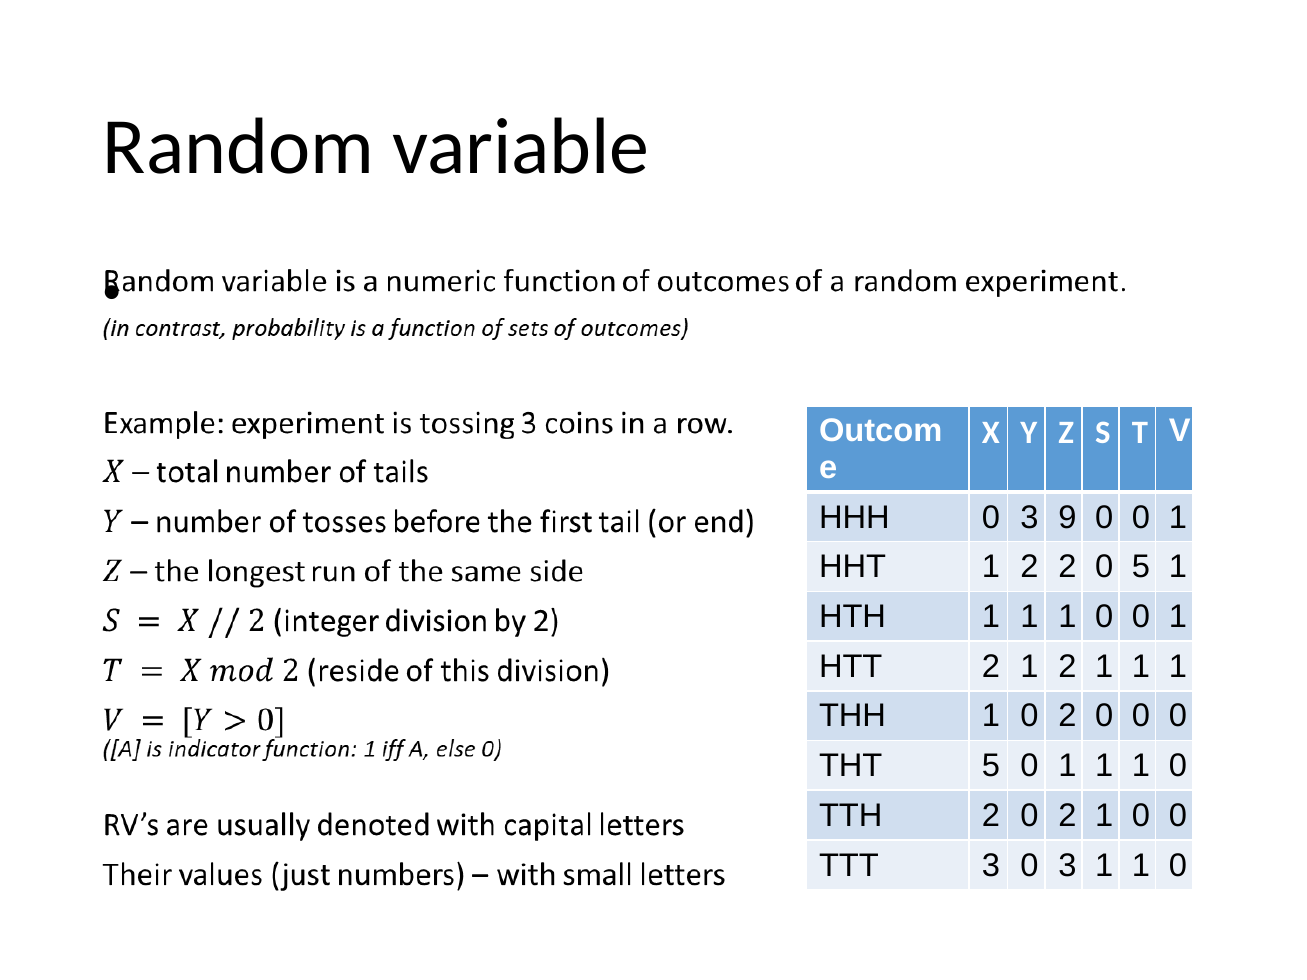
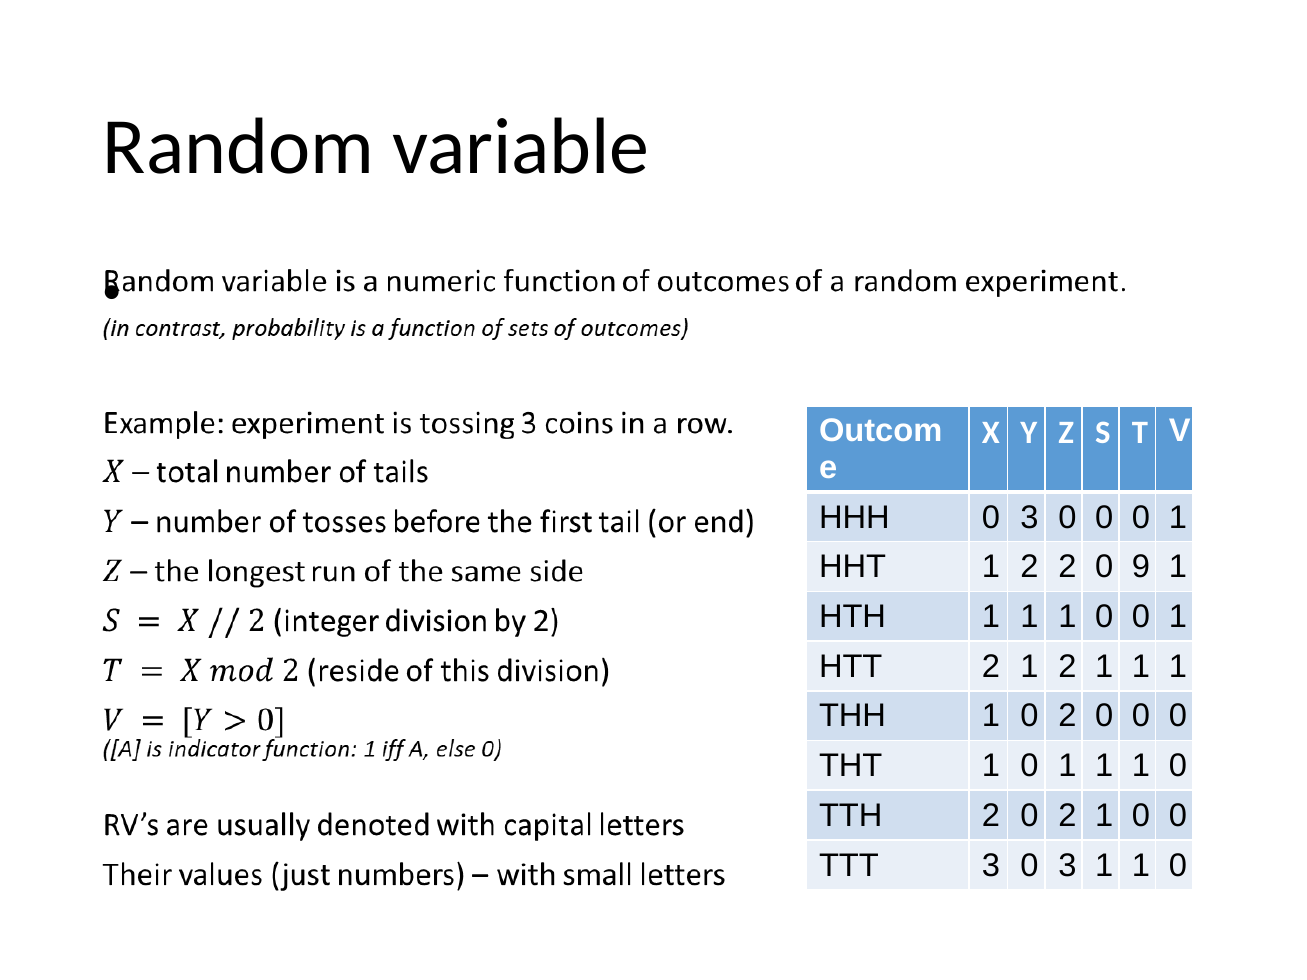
0 3 9: 9 -> 0
0 5: 5 -> 9
THT 5: 5 -> 1
